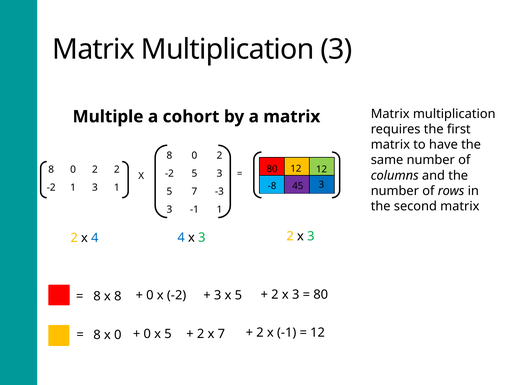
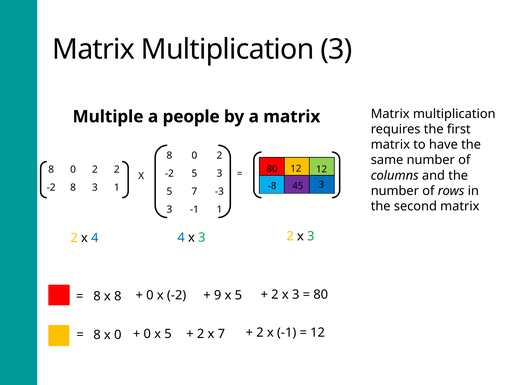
cohort: cohort -> people
-2 1: 1 -> 8
3 at (218, 295): 3 -> 9
